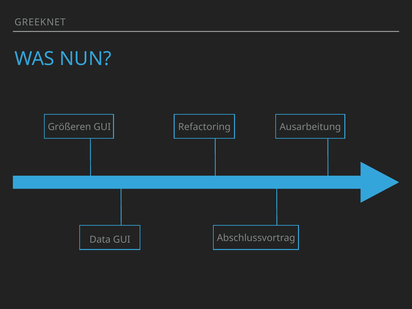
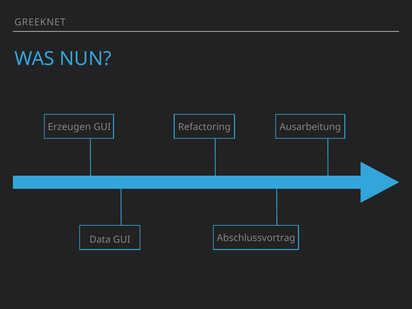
Größeren: Größeren -> Erzeugen
